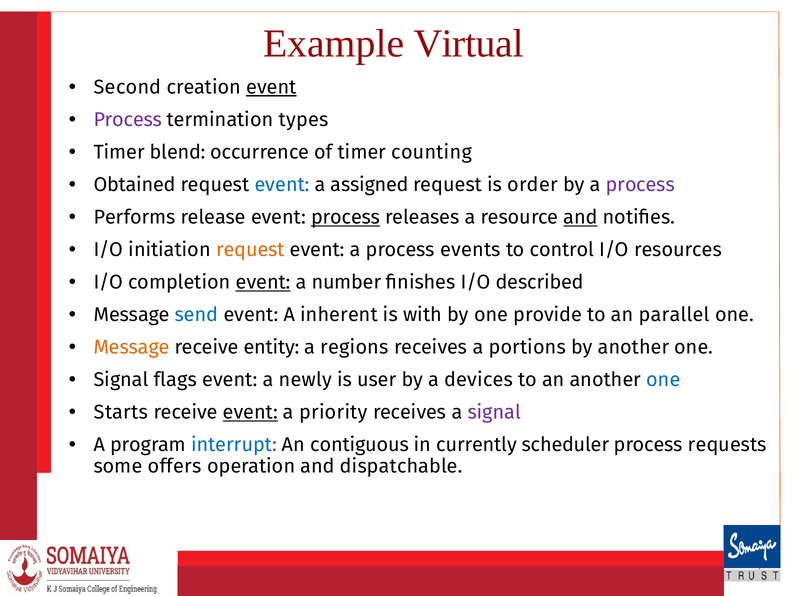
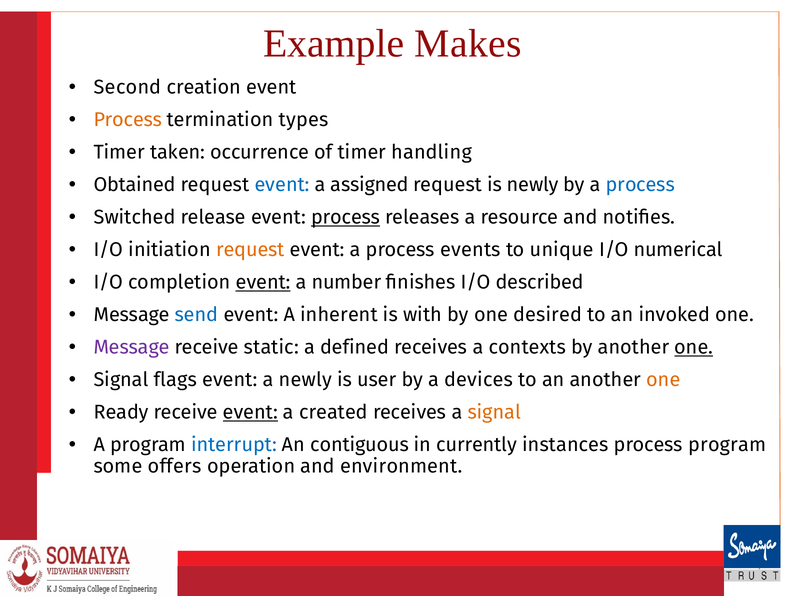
Virtual: Virtual -> Makes
event at (271, 87) underline: present -> none
Process at (128, 120) colour: purple -> orange
blend: blend -> taken
counting: counting -> handling
is order: order -> newly
process at (640, 185) colour: purple -> blue
Performs: Performs -> Switched
and at (580, 217) underline: present -> none
control: control -> unique
resources: resources -> numerical
provide: provide -> desired
parallel: parallel -> invoked
Message at (132, 347) colour: orange -> purple
entity: entity -> static
regions: regions -> defined
portions: portions -> contexts
one at (694, 347) underline: none -> present
one at (663, 380) colour: blue -> orange
Starts: Starts -> Ready
priority: priority -> created
signal at (494, 413) colour: purple -> orange
scheduler: scheduler -> instances
process requests: requests -> program
dispatchable: dispatchable -> environment
